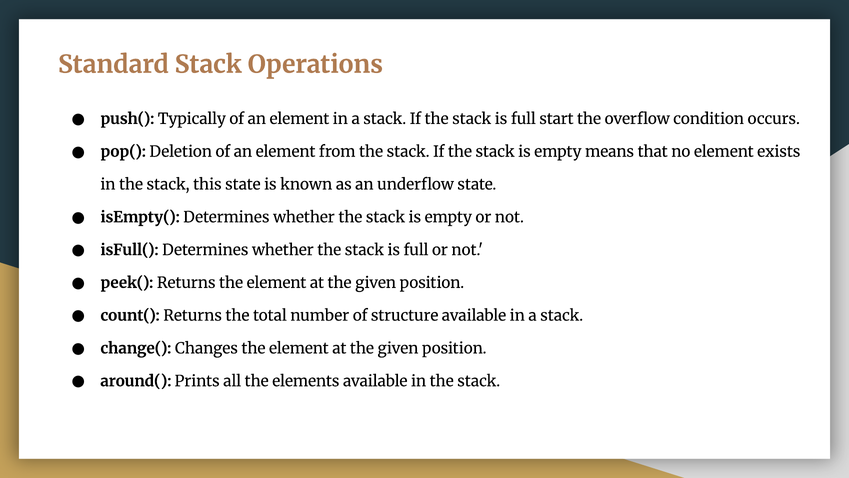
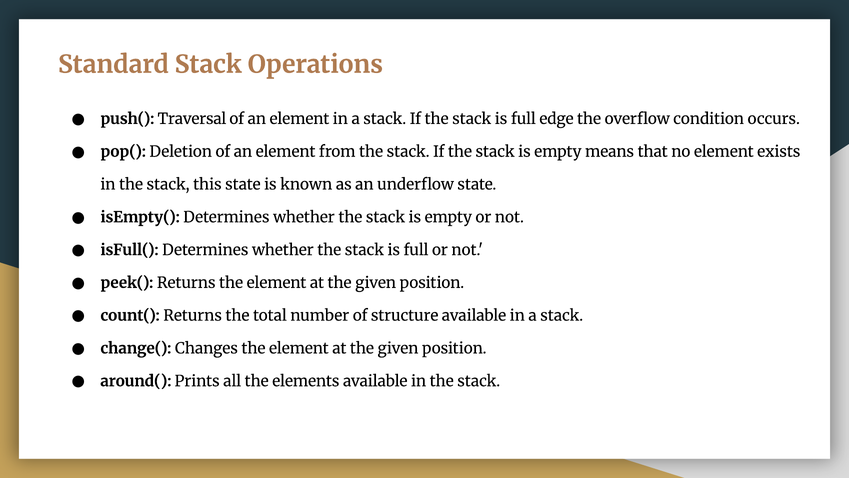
Typically: Typically -> Traversal
start: start -> edge
